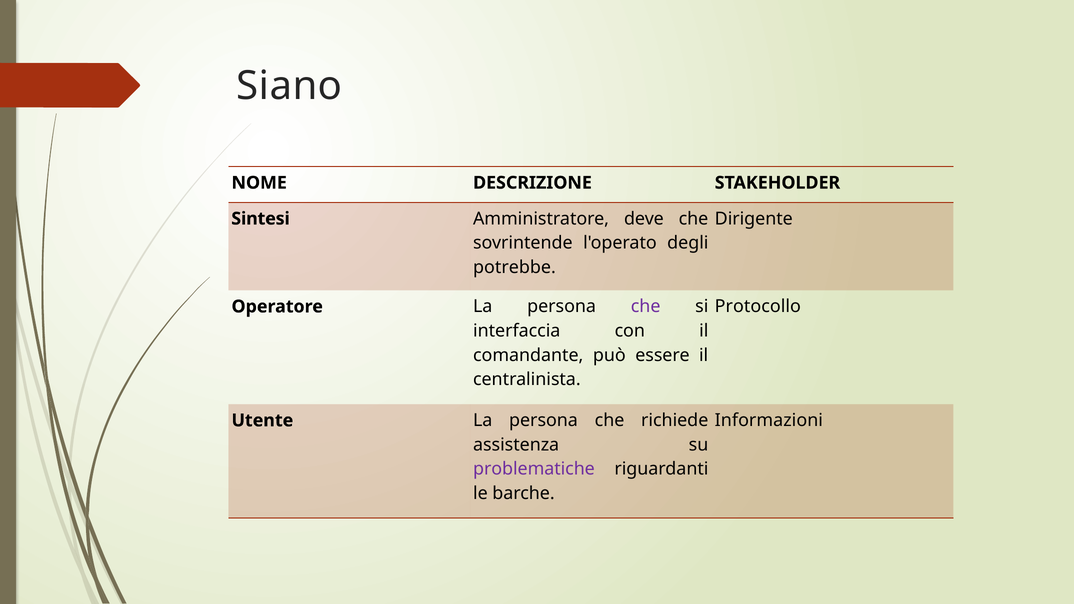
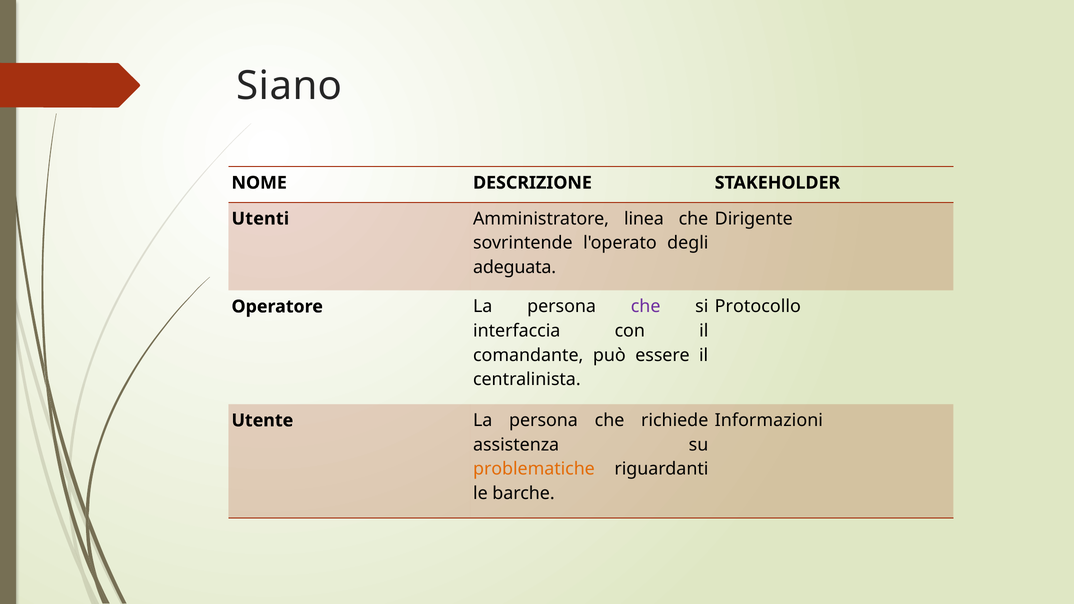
Sintesi: Sintesi -> Utenti
deve: deve -> linea
potrebbe: potrebbe -> adeguata
problematiche colour: purple -> orange
